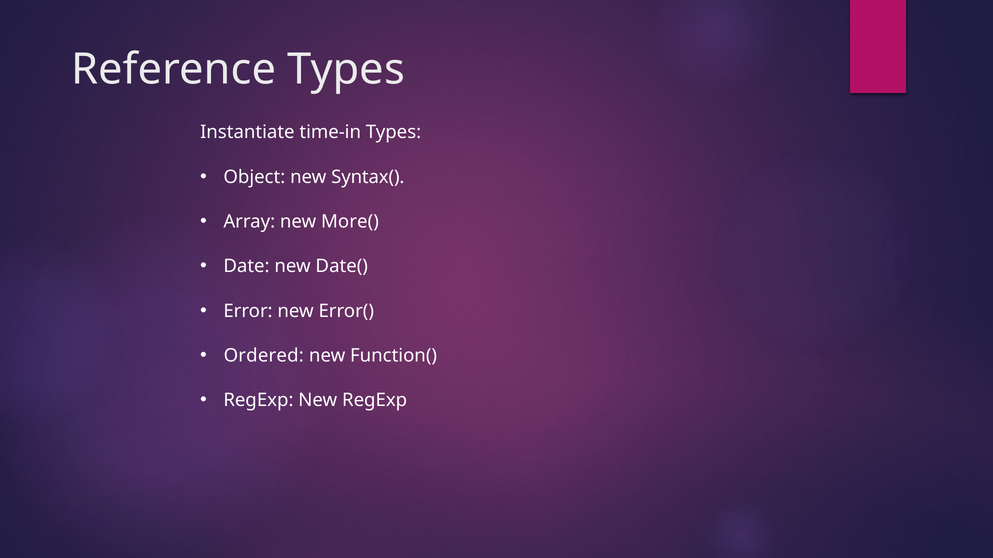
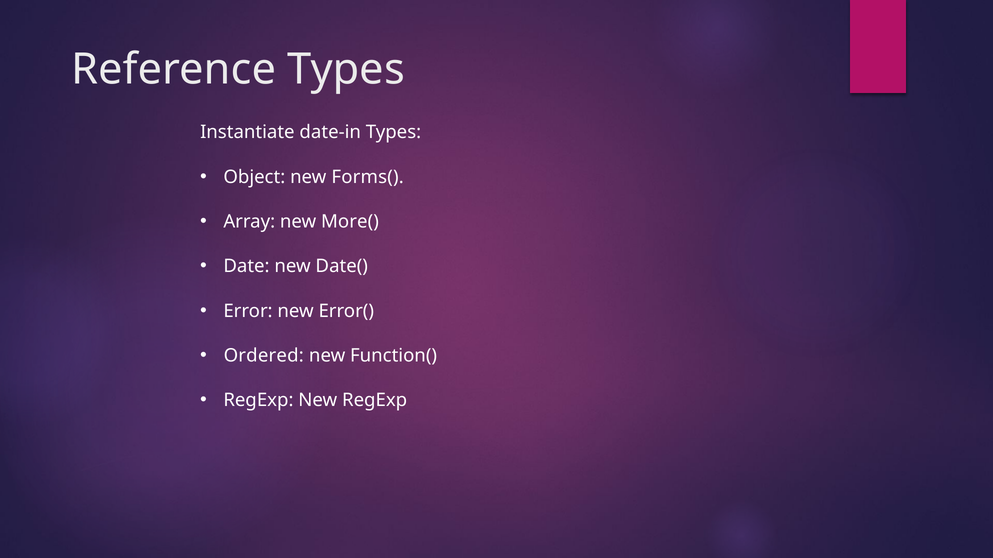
time-in: time-in -> date-in
Syntax(: Syntax( -> Forms(
